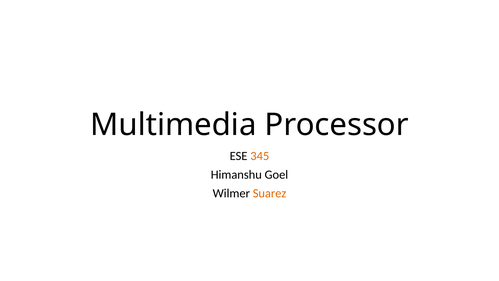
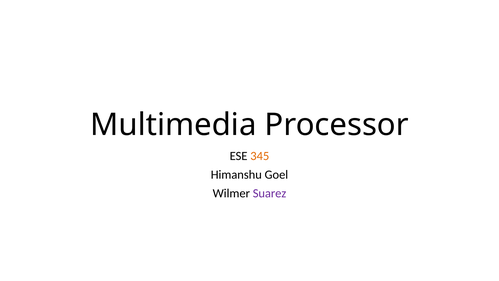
Suarez colour: orange -> purple
